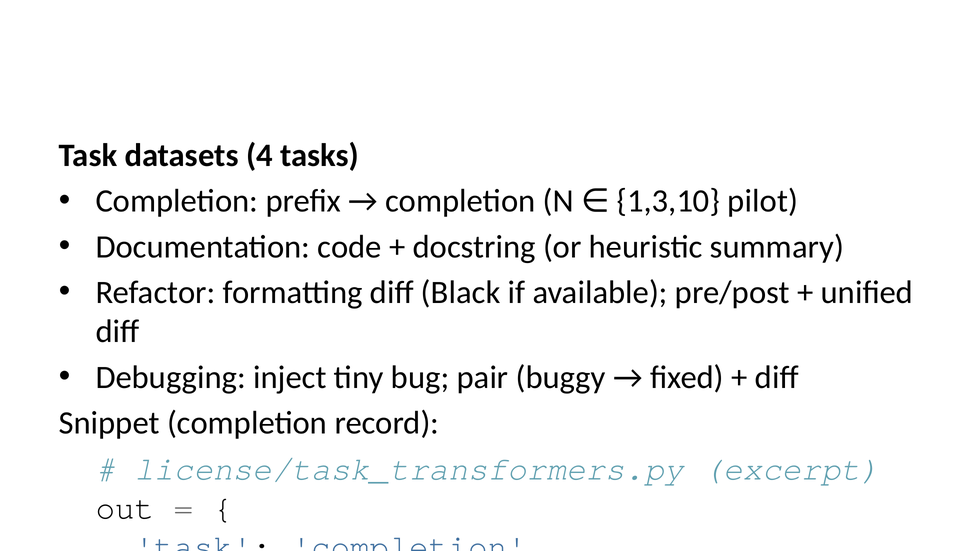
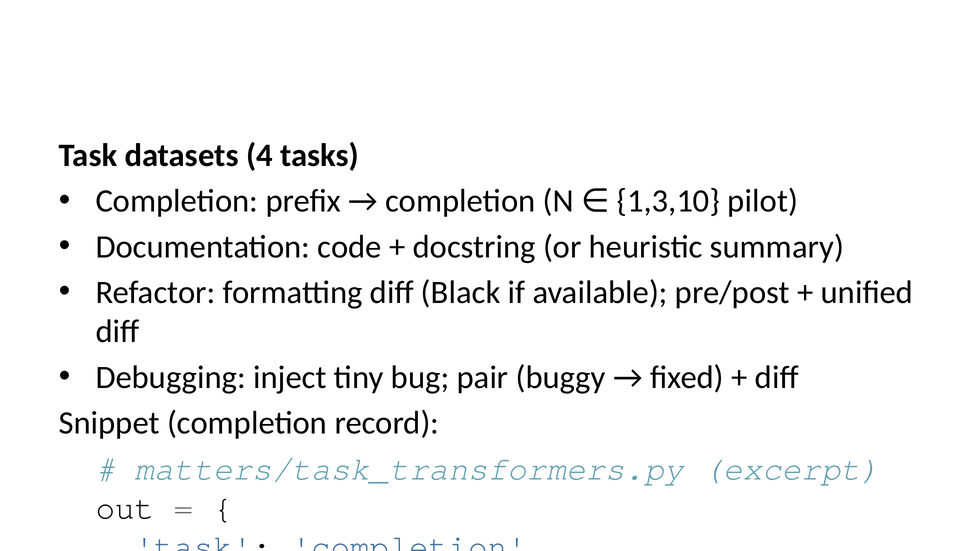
license/task_transformers.py: license/task_transformers.py -> matters/task_transformers.py
